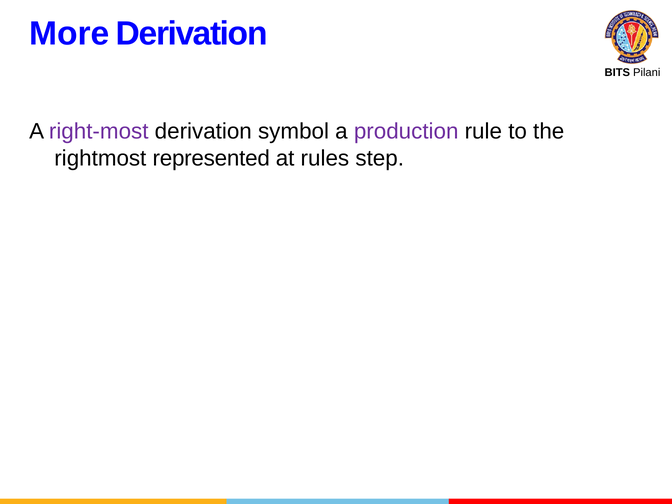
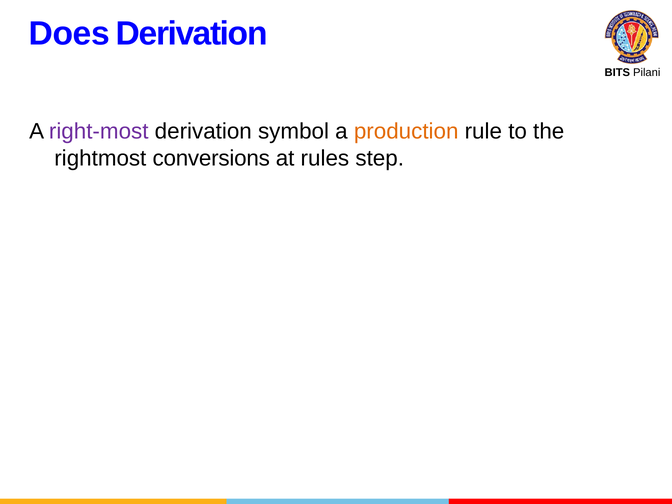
More: More -> Does
production colour: purple -> orange
represented: represented -> conversions
